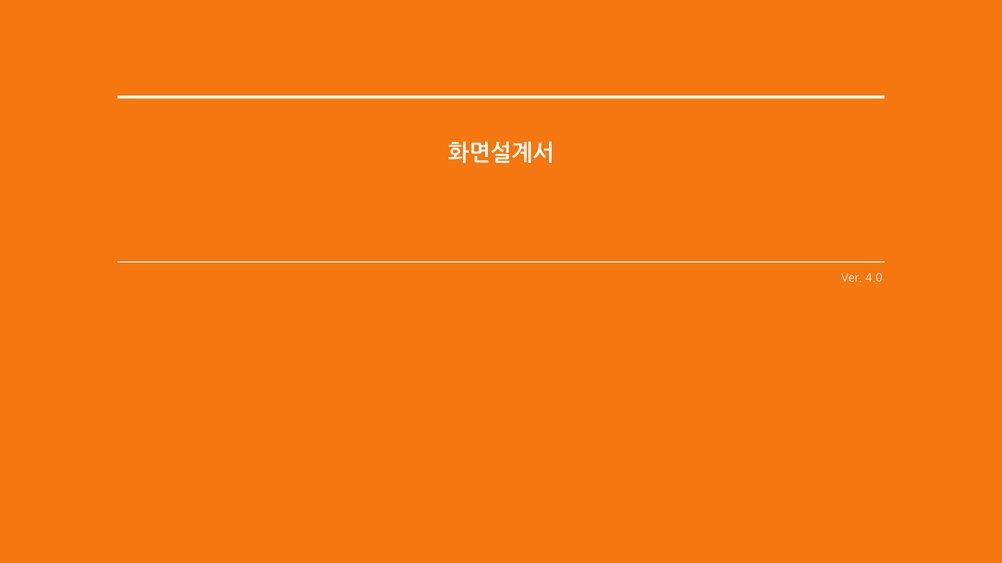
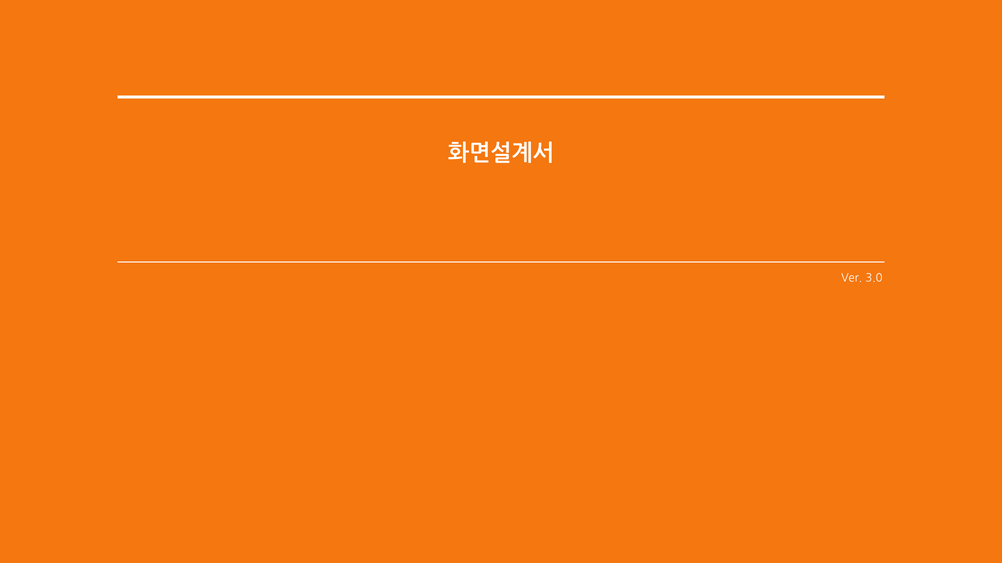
4.0: 4.0 -> 3.0
